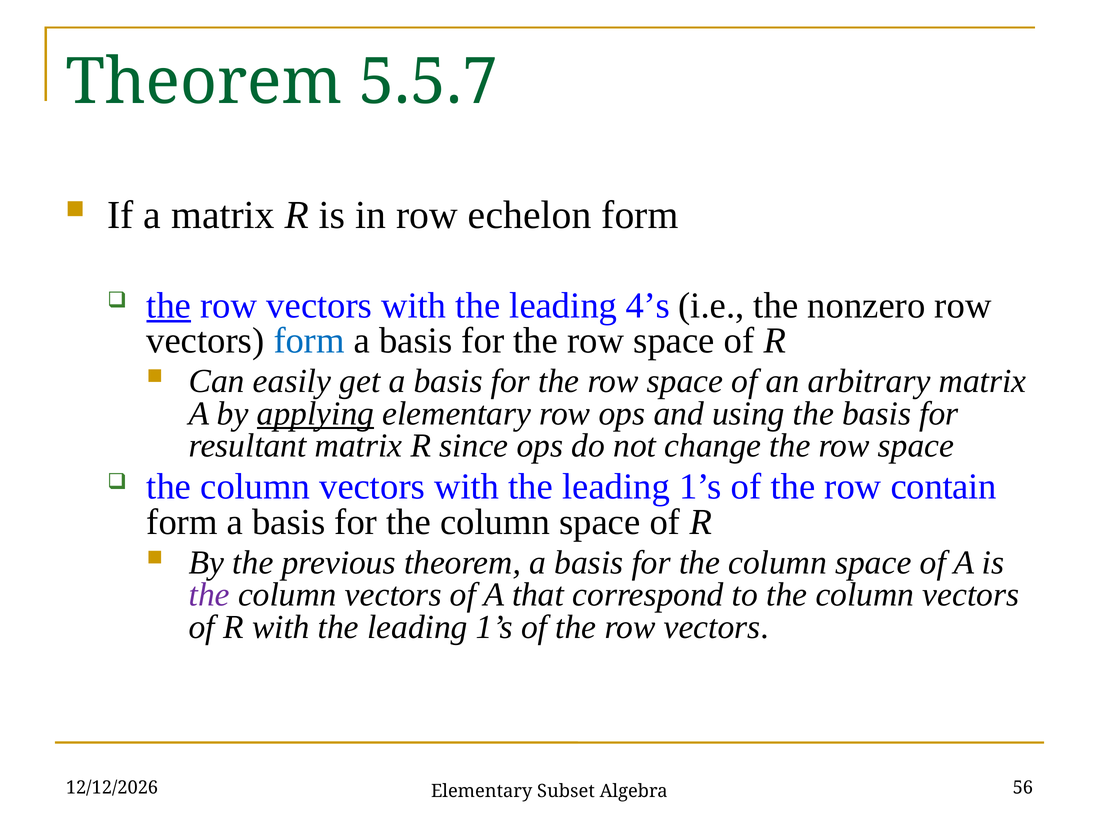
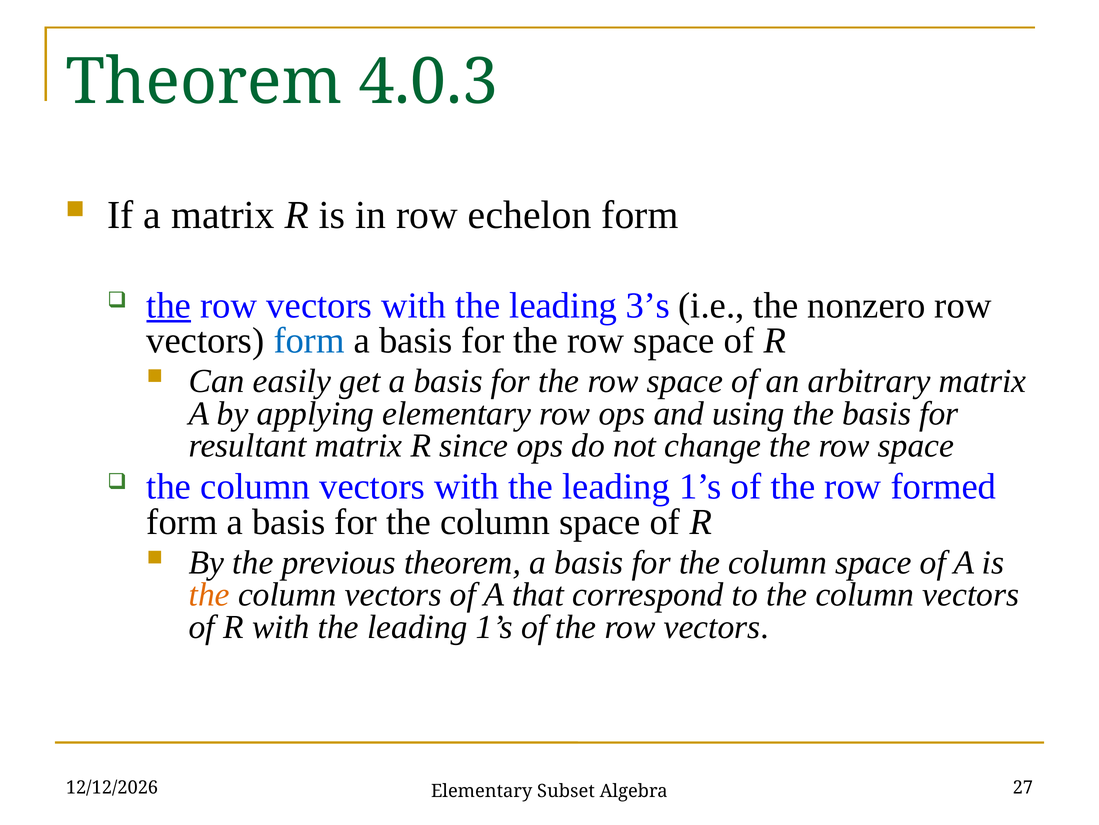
5.5.7: 5.5.7 -> 4.0.3
4’s: 4’s -> 3’s
applying underline: present -> none
contain: contain -> formed
the at (209, 594) colour: purple -> orange
56: 56 -> 27
